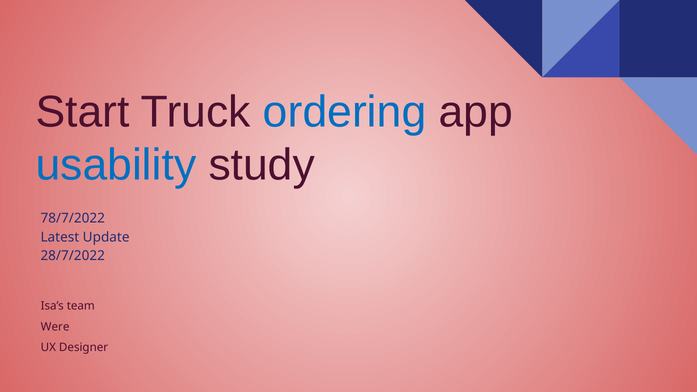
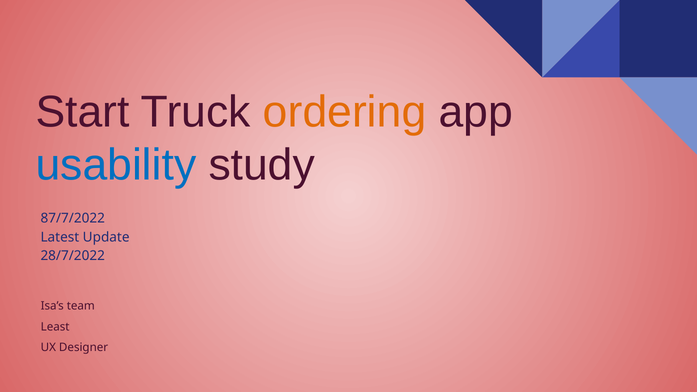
ordering colour: blue -> orange
78/7/2022: 78/7/2022 -> 87/7/2022
Were: Were -> Least
